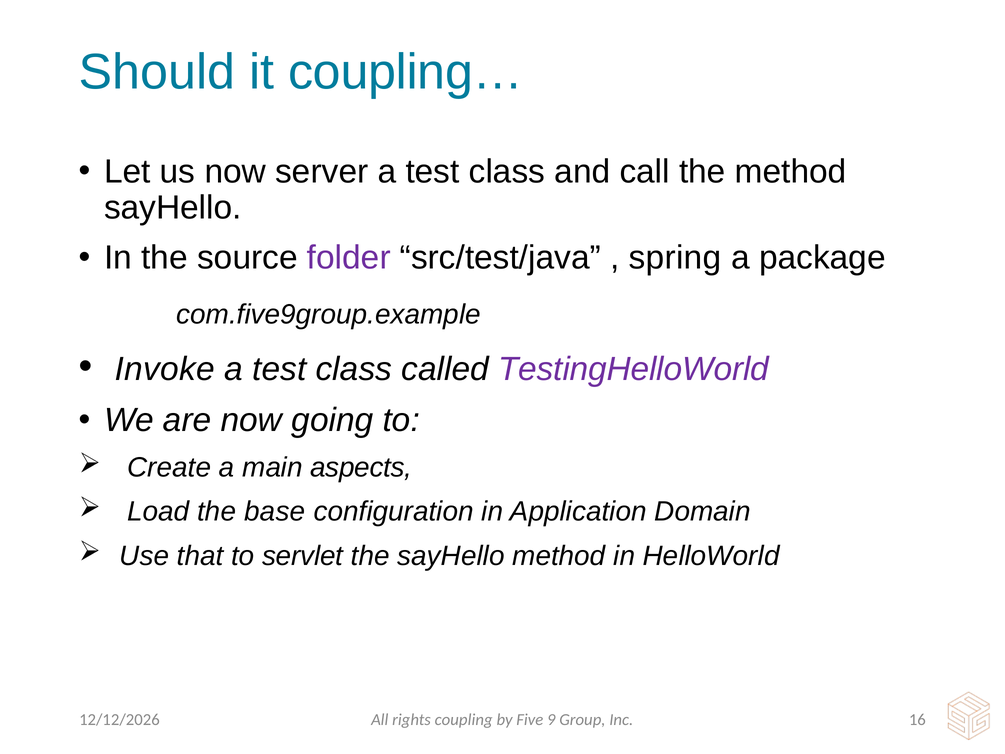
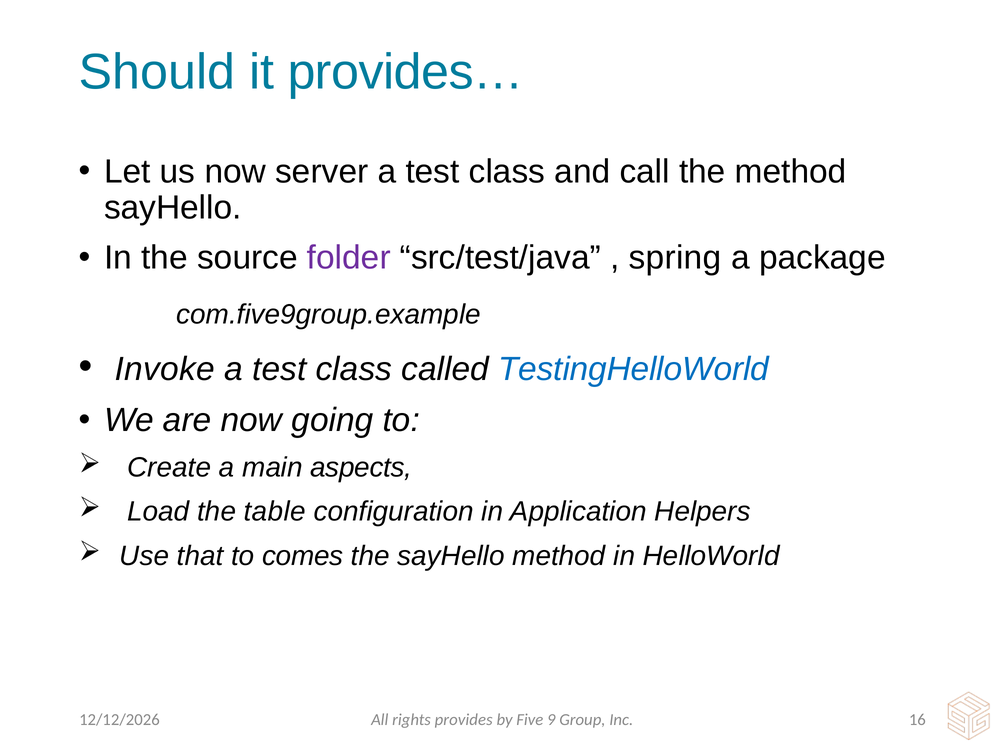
coupling…: coupling… -> provides…
TestingHelloWorld colour: purple -> blue
base: base -> table
Domain: Domain -> Helpers
servlet: servlet -> comes
coupling: coupling -> provides
